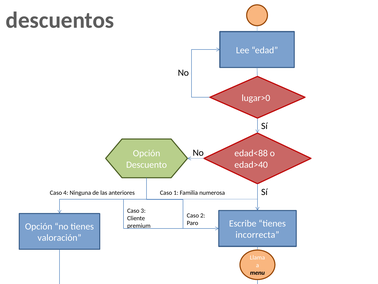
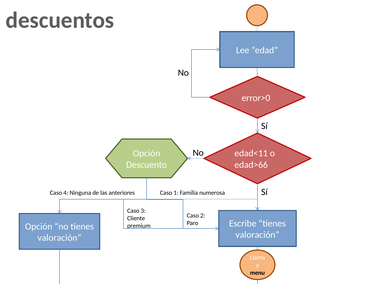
lugar>0: lugar>0 -> error>0
edad<88: edad<88 -> edad<11
edad>40: edad>40 -> edad>66
incorrecta at (257, 234): incorrecta -> valoración
